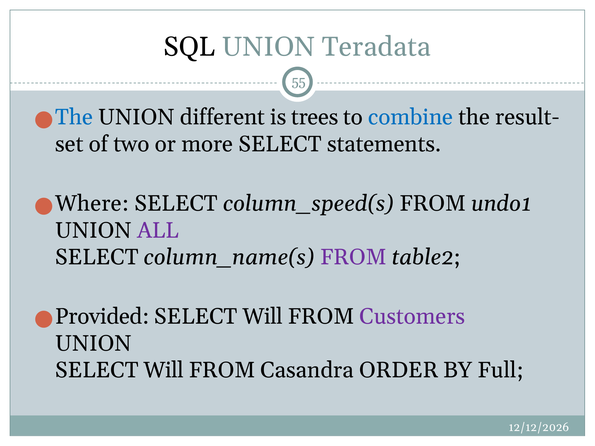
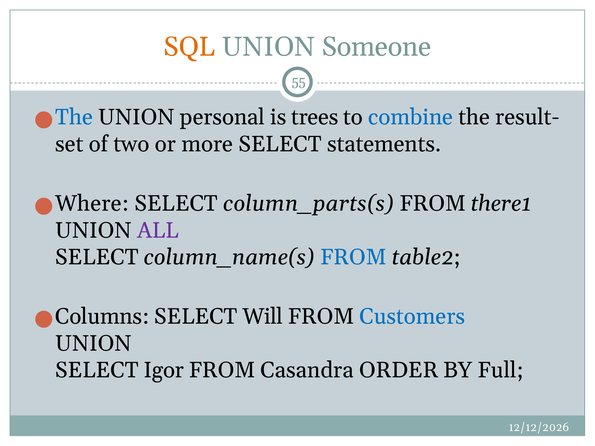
SQL colour: black -> orange
Teradata: Teradata -> Someone
different: different -> personal
column_speed(s: column_speed(s -> column_parts(s
undo1: undo1 -> there1
FROM at (353, 257) colour: purple -> blue
Provided: Provided -> Columns
Customers colour: purple -> blue
Will at (164, 370): Will -> Igor
